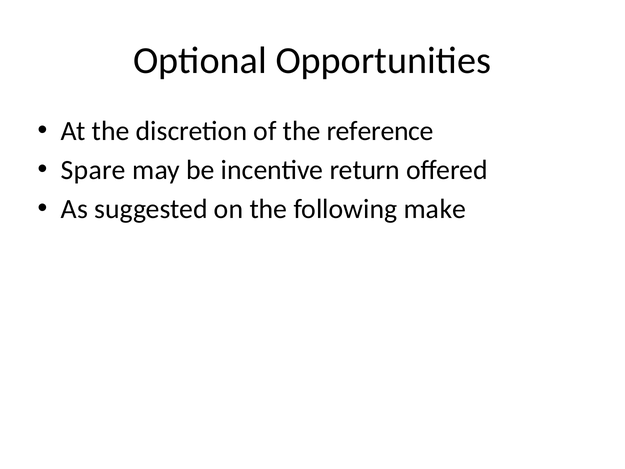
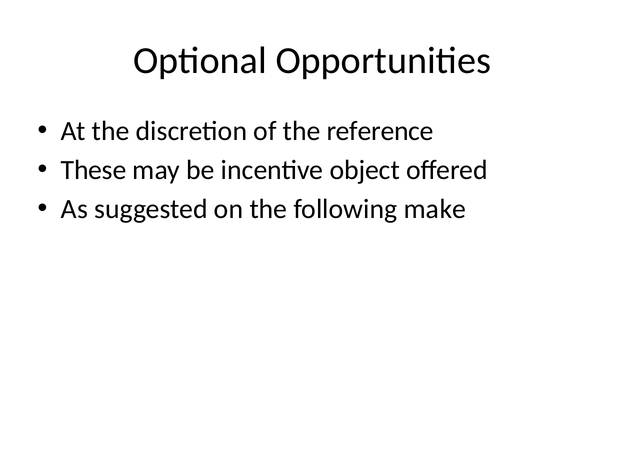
Spare: Spare -> These
return: return -> object
